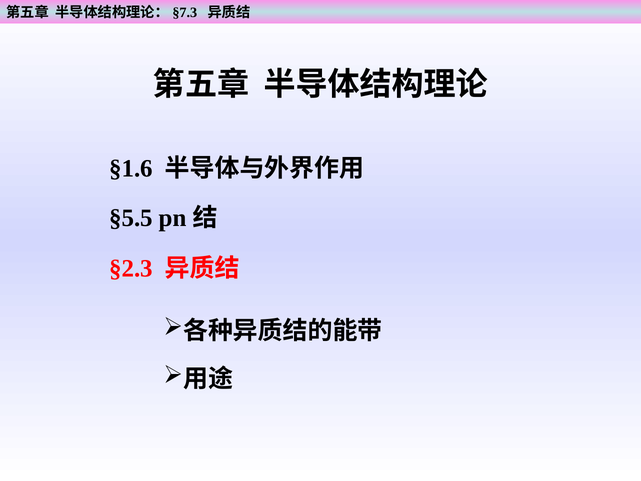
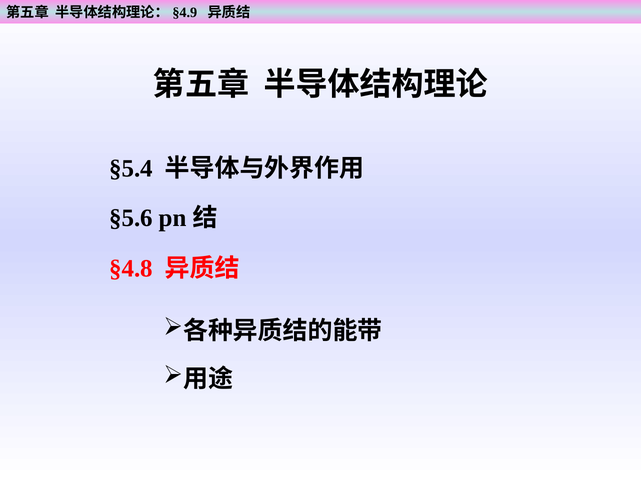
§7.3: §7.3 -> §4.9
§1.6: §1.6 -> §5.4
§5.5: §5.5 -> §5.6
§2.3: §2.3 -> §4.8
